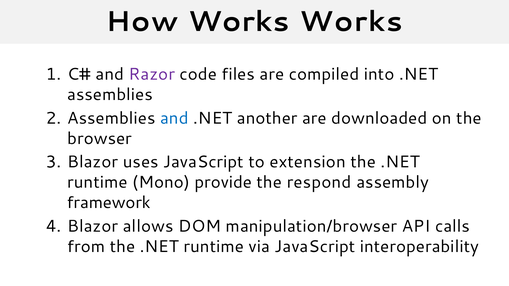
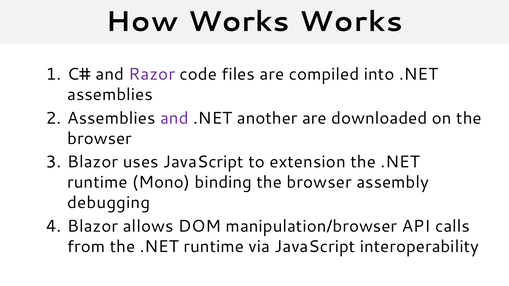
and at (174, 118) colour: blue -> purple
provide: provide -> binding
respond at (319, 183): respond -> browser
framework: framework -> debugging
